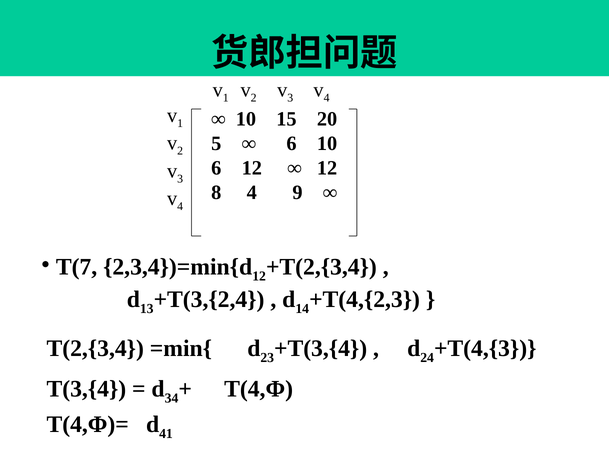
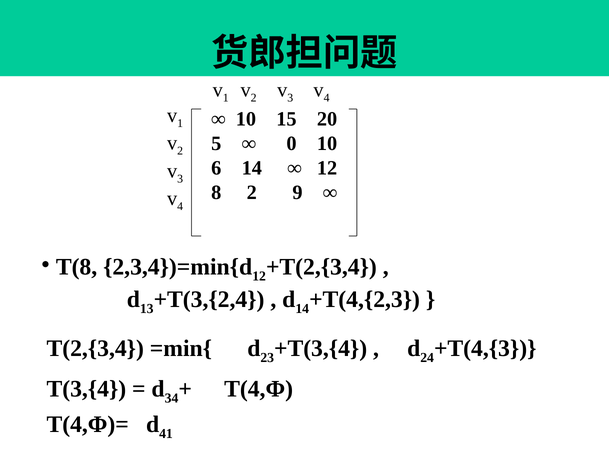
6 at (292, 144): 6 -> 0
6 12: 12 -> 14
8 4: 4 -> 2
T(7: T(7 -> T(8
